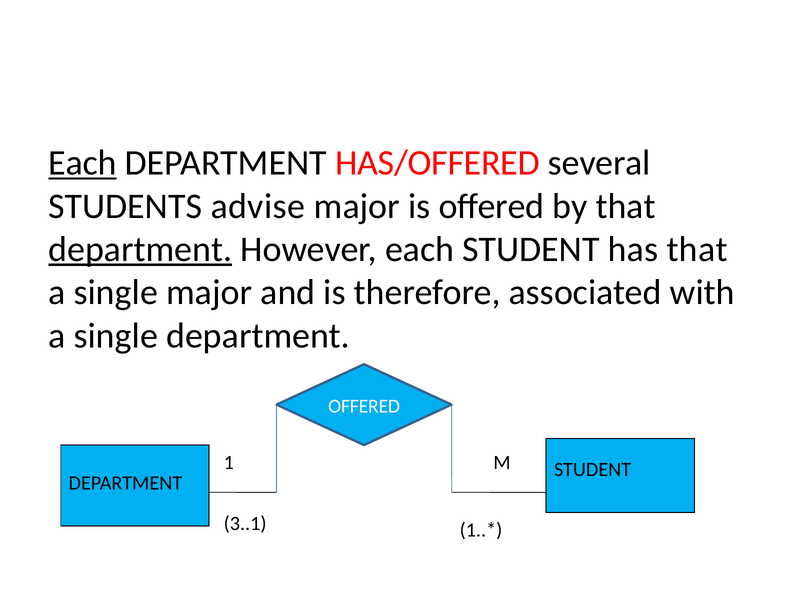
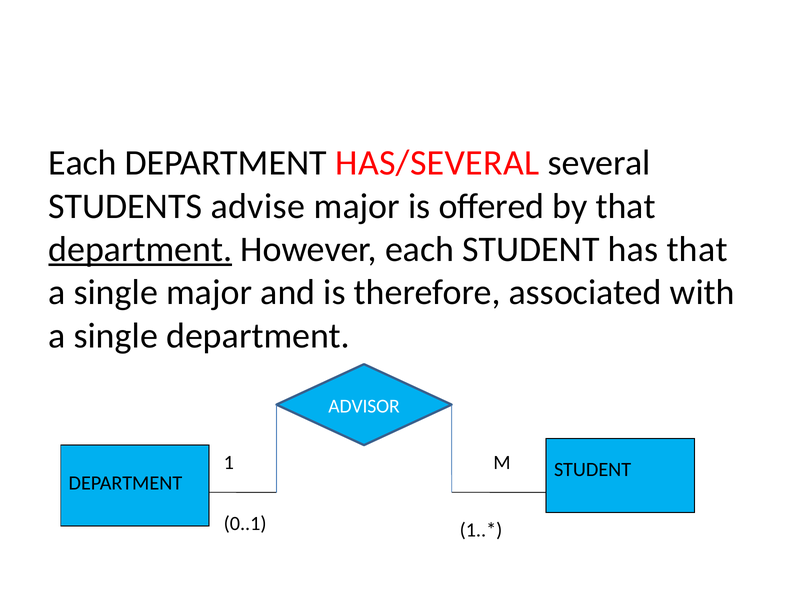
Each at (83, 163) underline: present -> none
HAS/OFFERED: HAS/OFFERED -> HAS/SEVERAL
OFFERED at (364, 406): OFFERED -> ADVISOR
3..1: 3..1 -> 0..1
